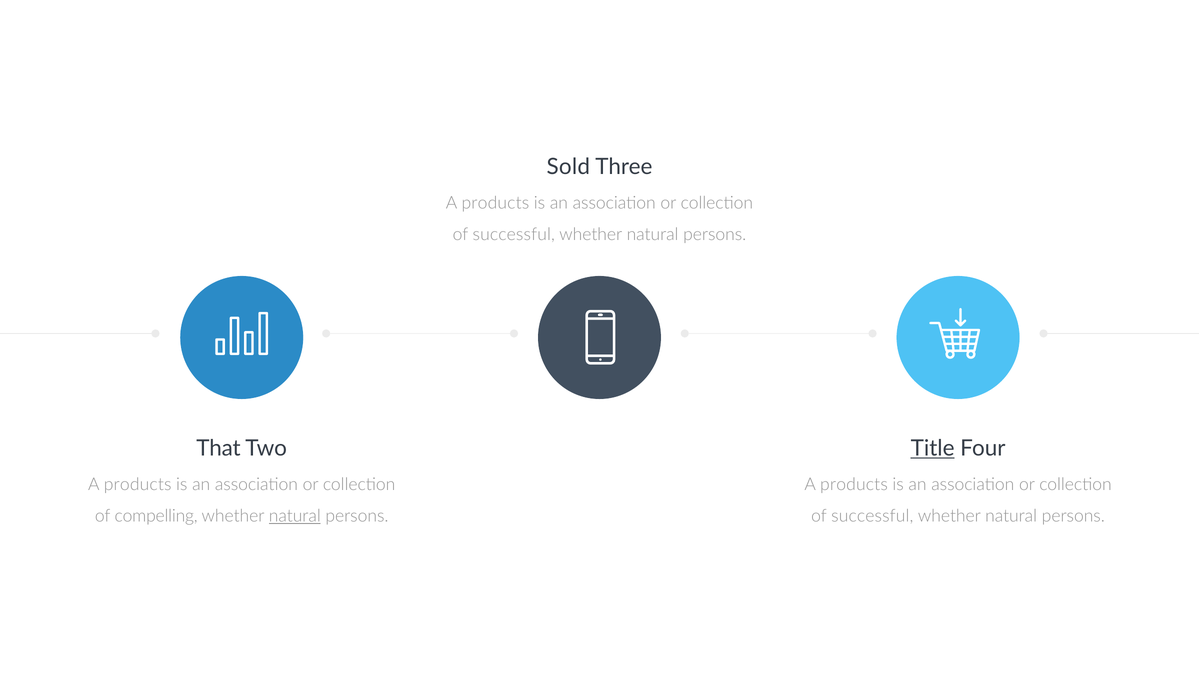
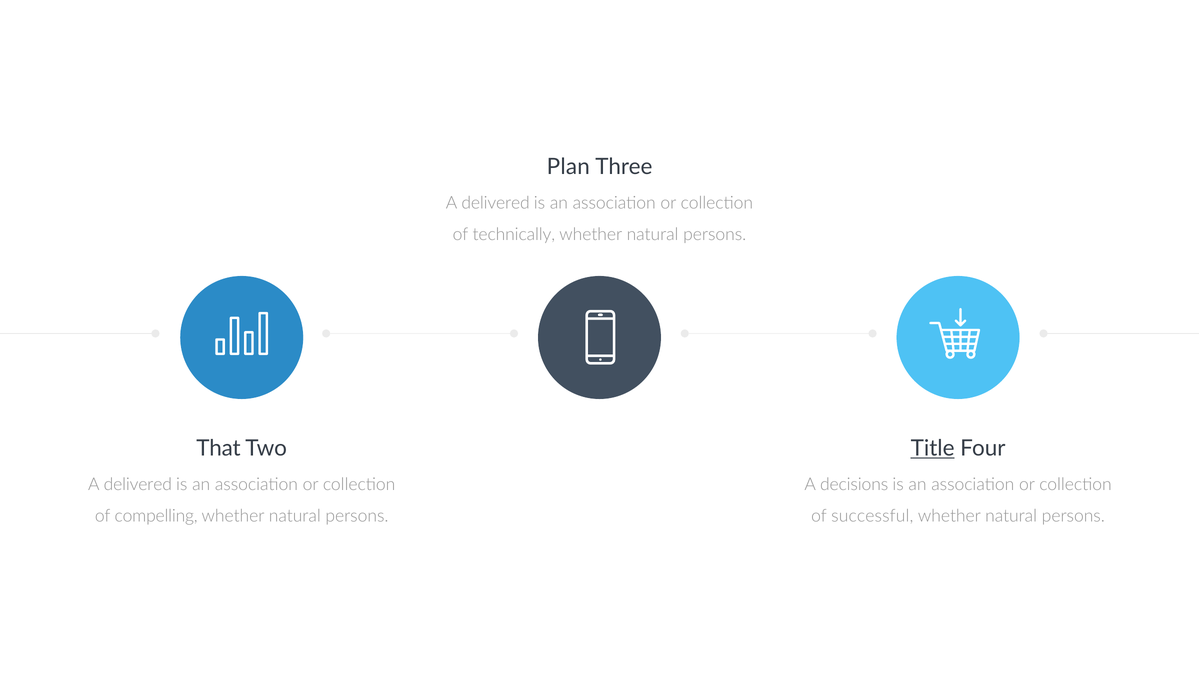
Sold: Sold -> Plan
products at (495, 203): products -> delivered
successful at (514, 234): successful -> technically
products at (138, 484): products -> delivered
products at (854, 484): products -> decisions
natural at (295, 516) underline: present -> none
